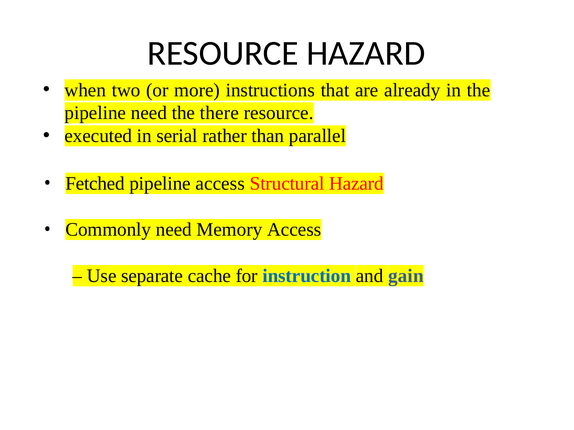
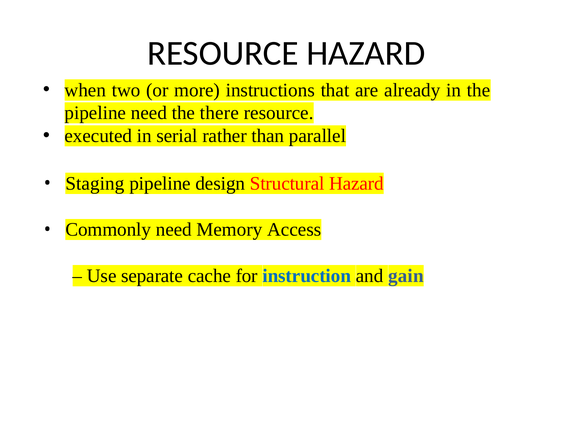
Fetched: Fetched -> Staging
pipeline access: access -> design
